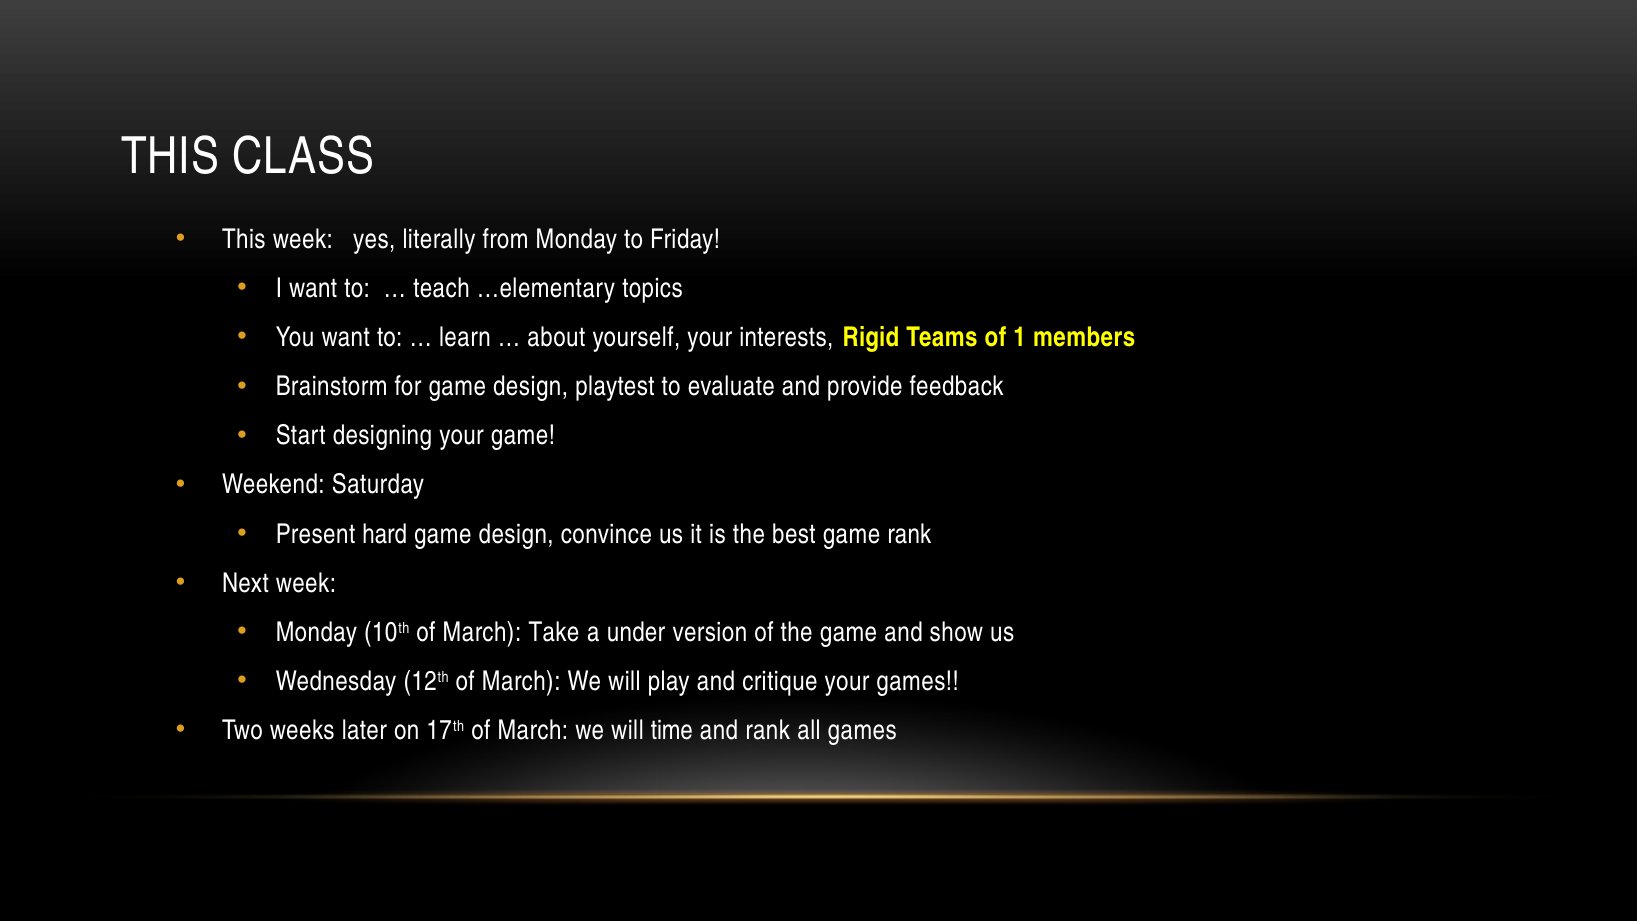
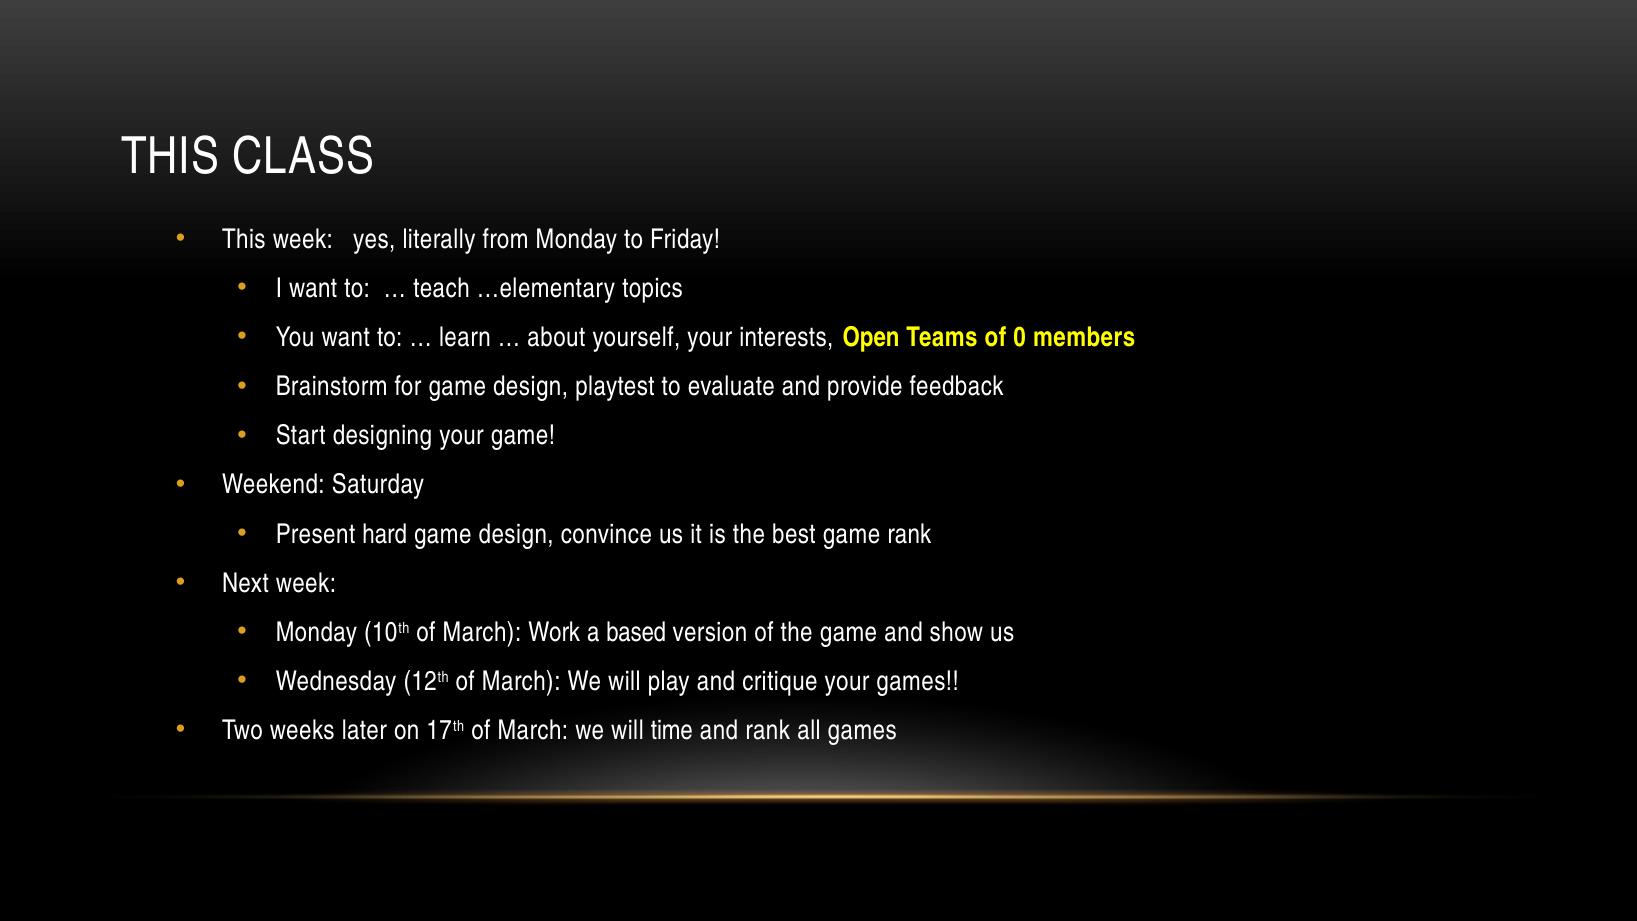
Rigid: Rigid -> Open
1: 1 -> 0
Take: Take -> Work
under: under -> based
